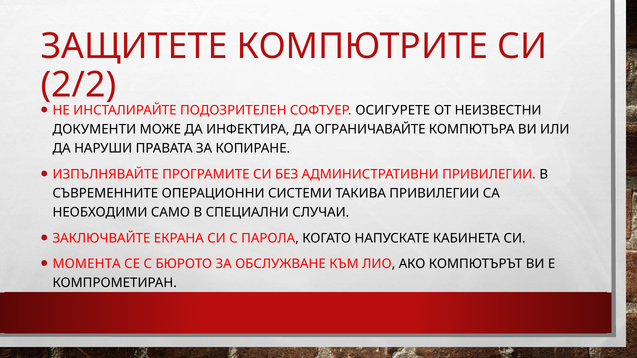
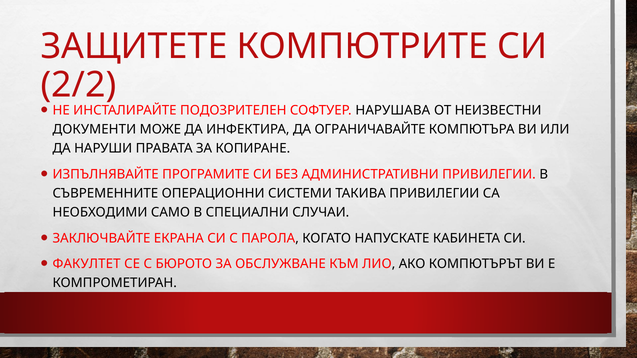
ОСИГУРЕТЕ: ОСИГУРЕТЕ -> НАРУШАВА
МОМЕНТА: МОМЕНТА -> ФАКУЛТЕТ
